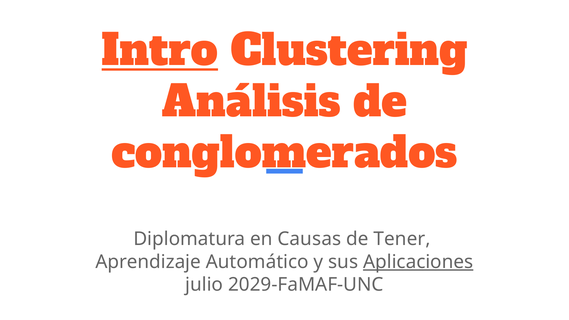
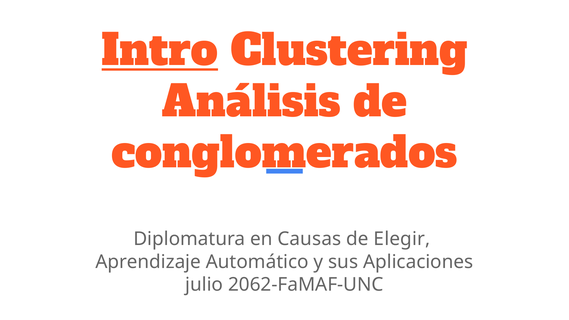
Tener: Tener -> Elegir
Aplicaciones underline: present -> none
2029-FaMAF-UNC: 2029-FaMAF-UNC -> 2062-FaMAF-UNC
